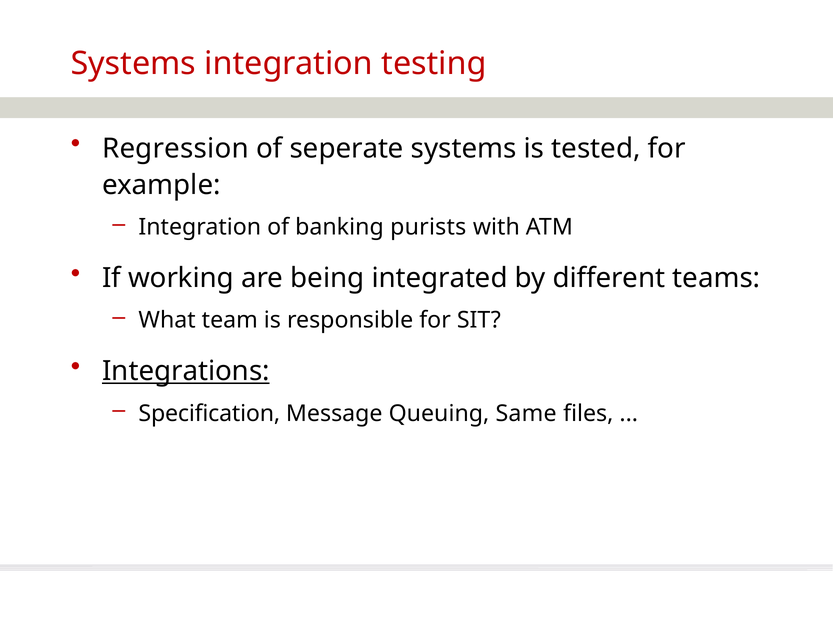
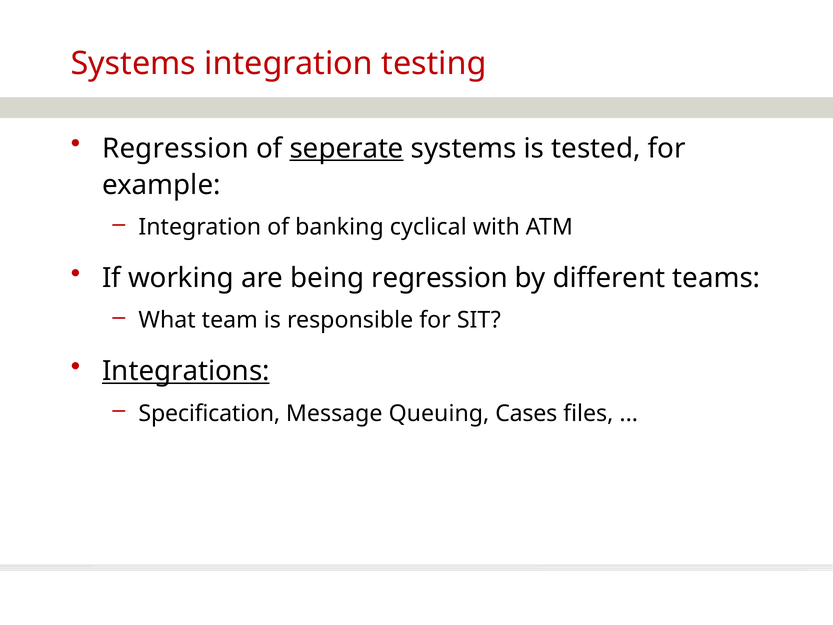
seperate underline: none -> present
purists: purists -> cyclical
being integrated: integrated -> regression
Same: Same -> Cases
